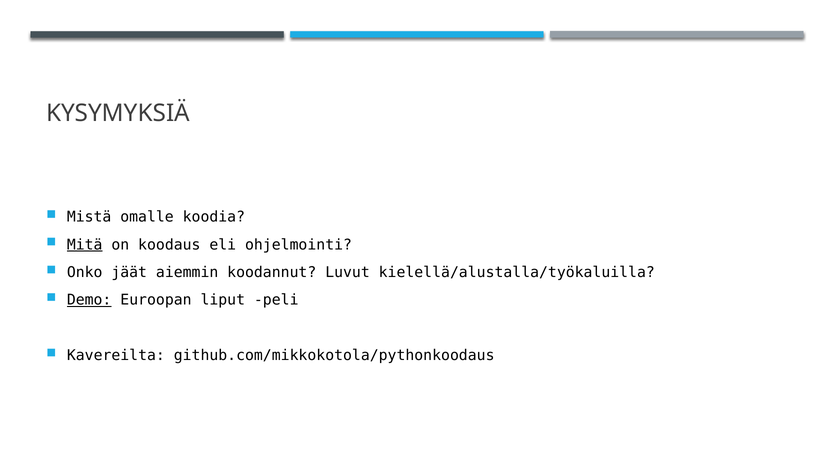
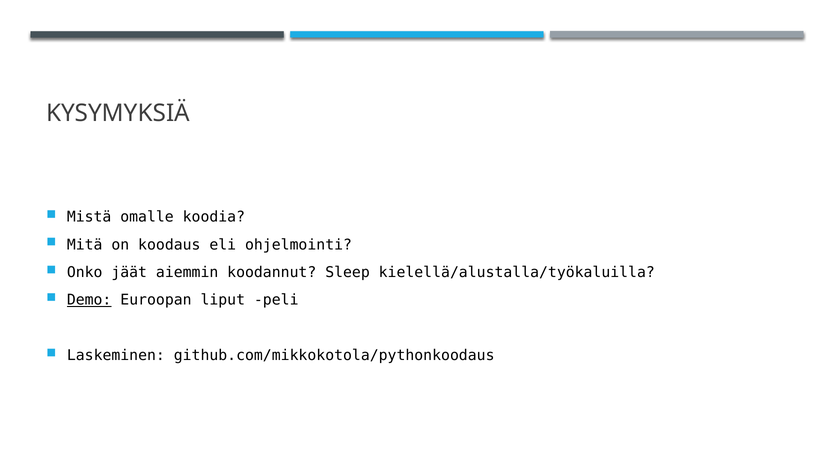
Mitä underline: present -> none
Luvut: Luvut -> Sleep
Kavereilta: Kavereilta -> Laskeminen
